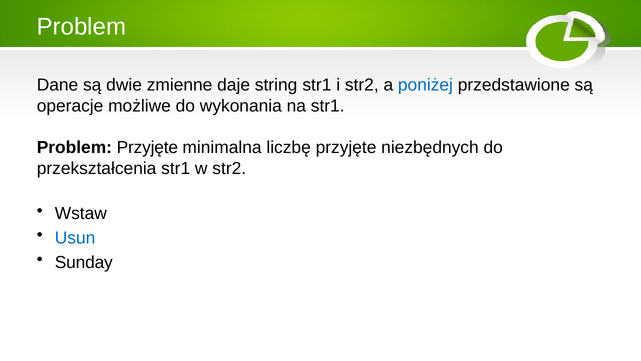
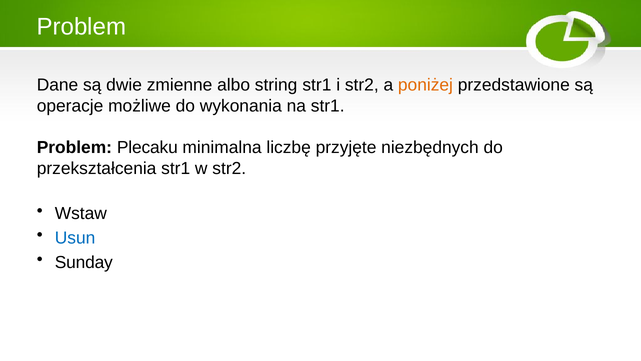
daje: daje -> albo
poniżej colour: blue -> orange
Problem Przyjęte: Przyjęte -> Plecaku
